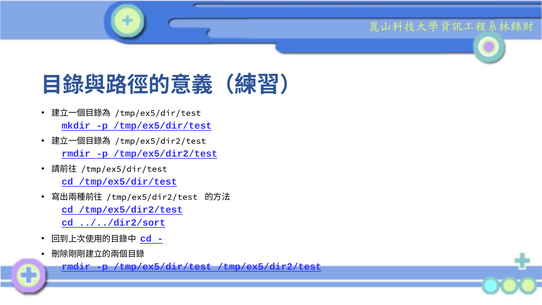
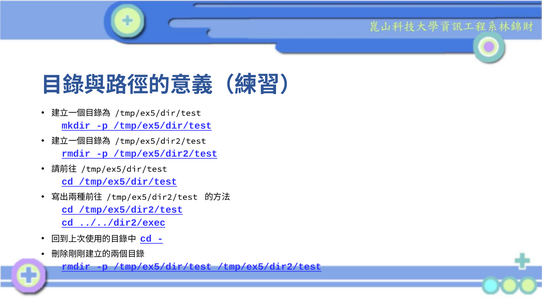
../../dir2/sort: ../../dir2/sort -> ../../dir2/exec
